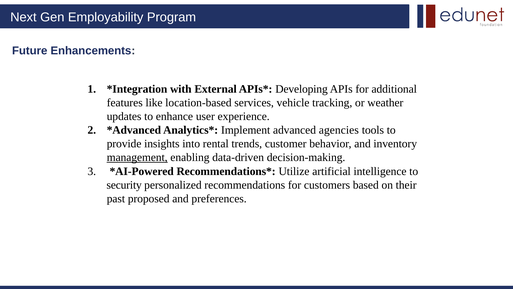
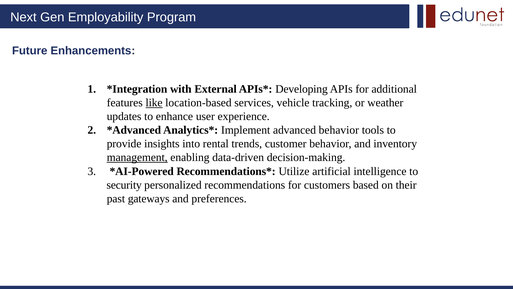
like underline: none -> present
advanced agencies: agencies -> behavior
proposed: proposed -> gateways
